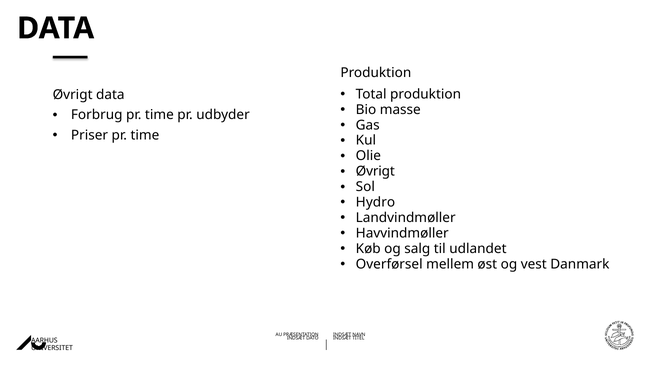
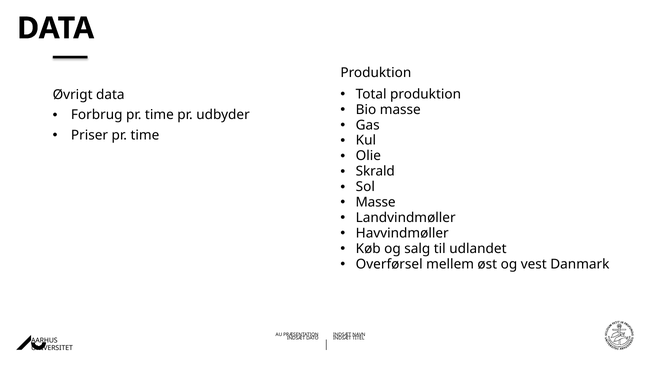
Øvrigt at (375, 172): Øvrigt -> Skrald
Hydro at (375, 203): Hydro -> Masse
